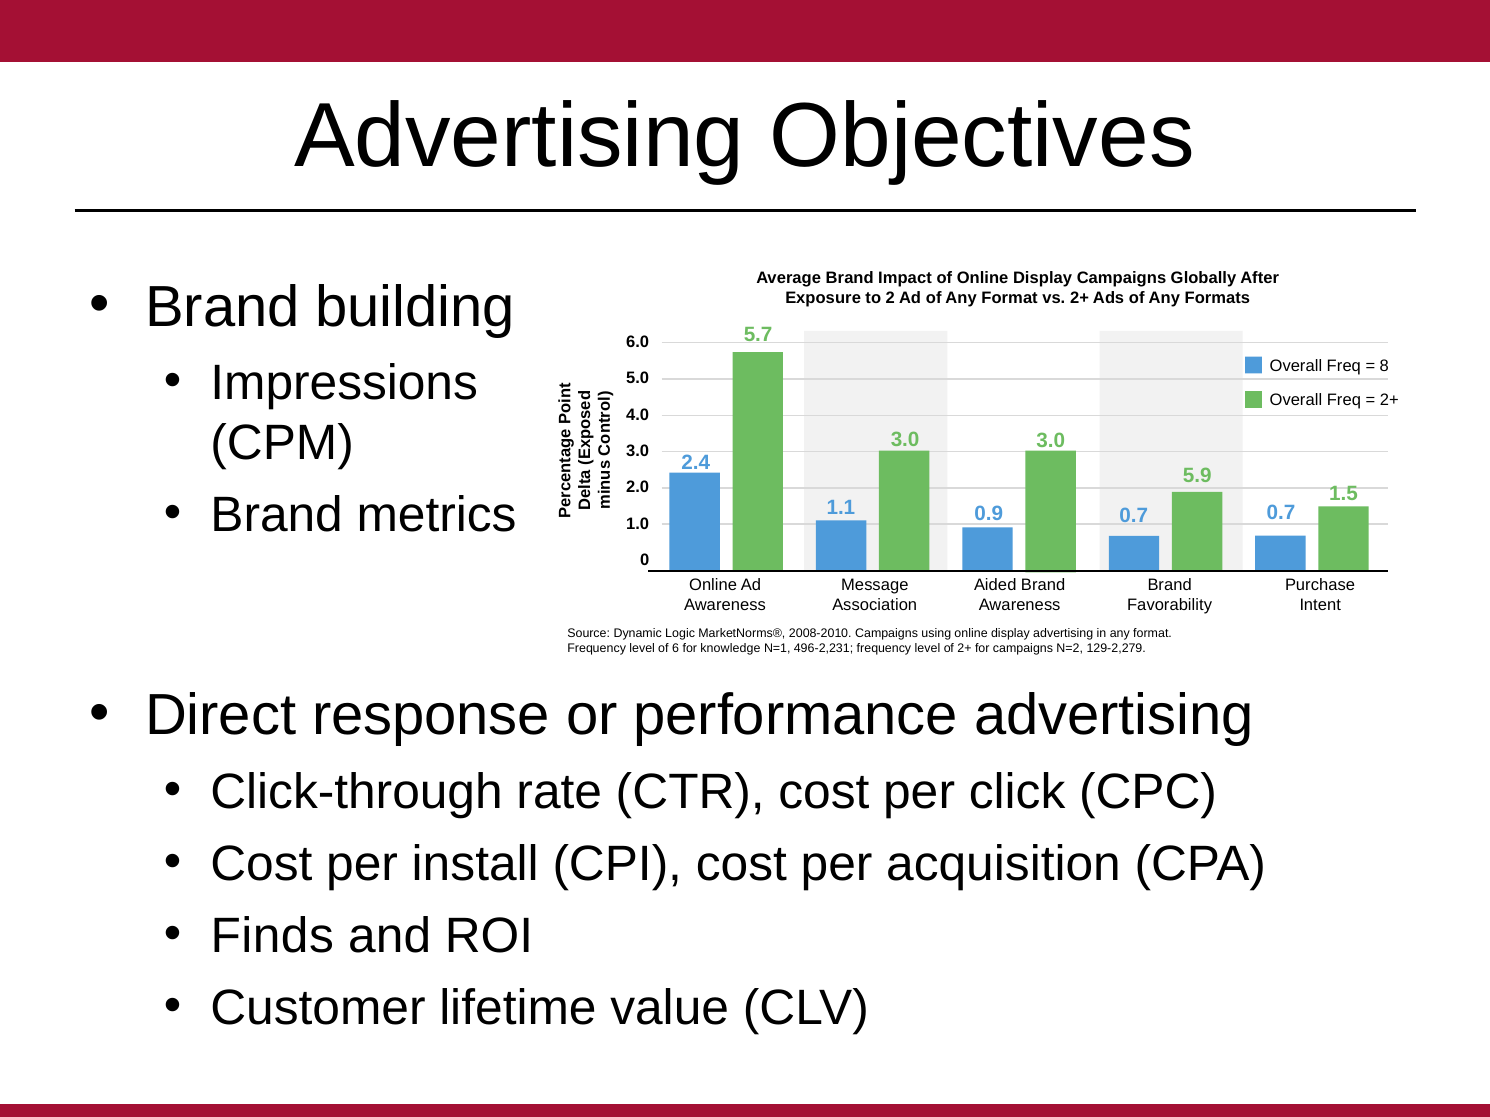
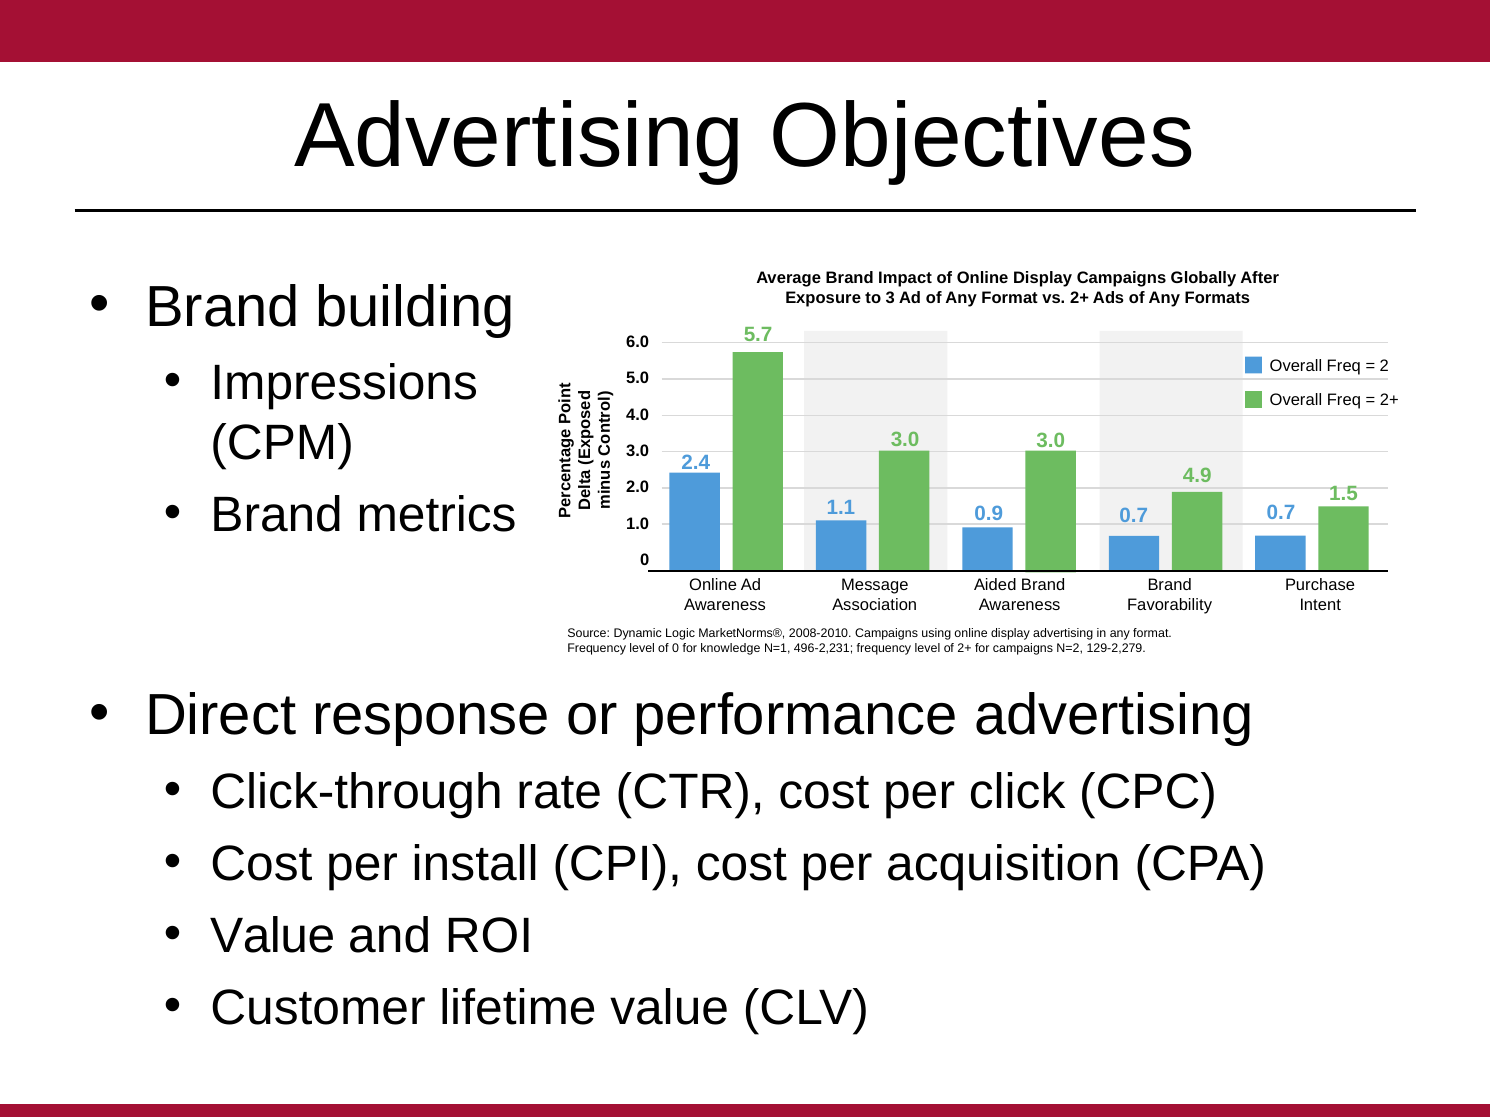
2: 2 -> 3
8: 8 -> 2
5.9: 5.9 -> 4.9
of 6: 6 -> 0
Finds at (272, 936): Finds -> Value
